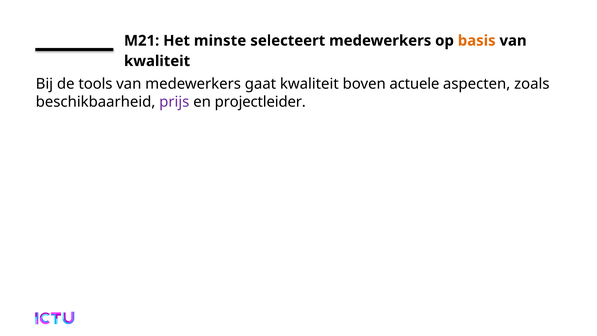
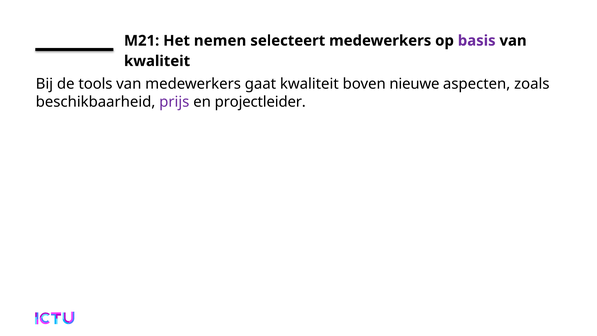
minste: minste -> nemen
basis colour: orange -> purple
actuele: actuele -> nieuwe
